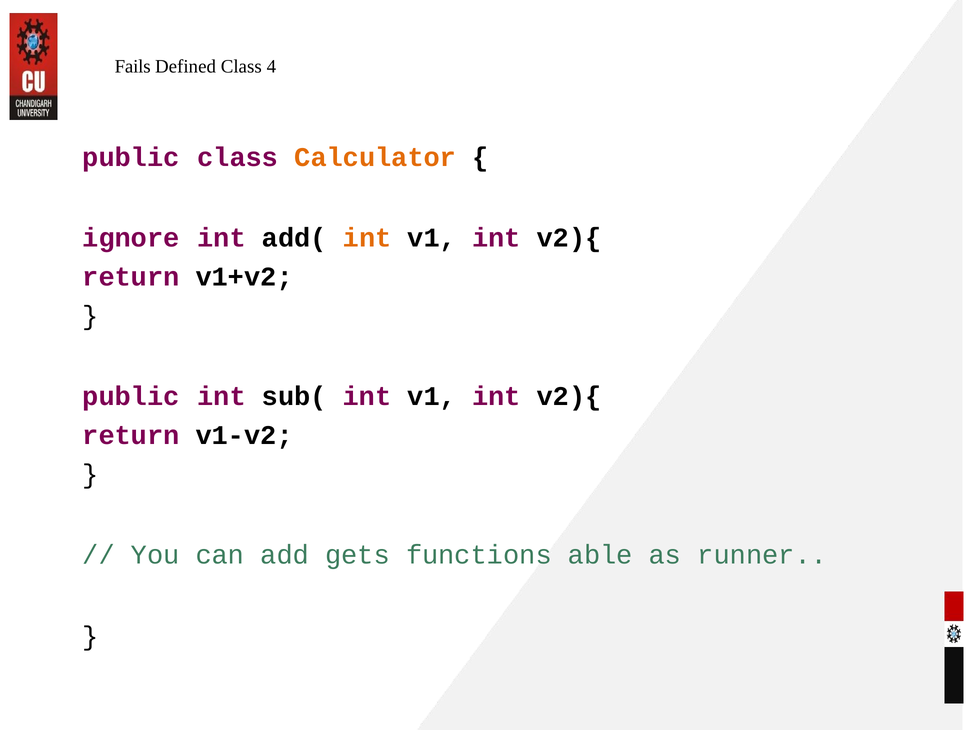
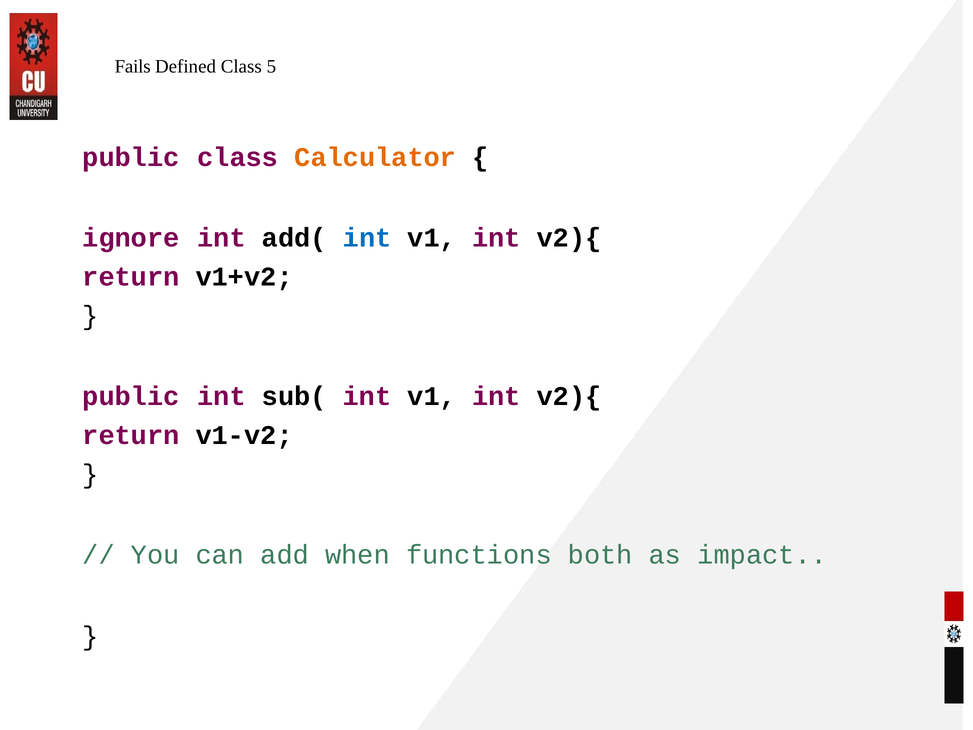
4: 4 -> 5
int at (367, 238) colour: orange -> blue
gets: gets -> when
able: able -> both
runner: runner -> impact
